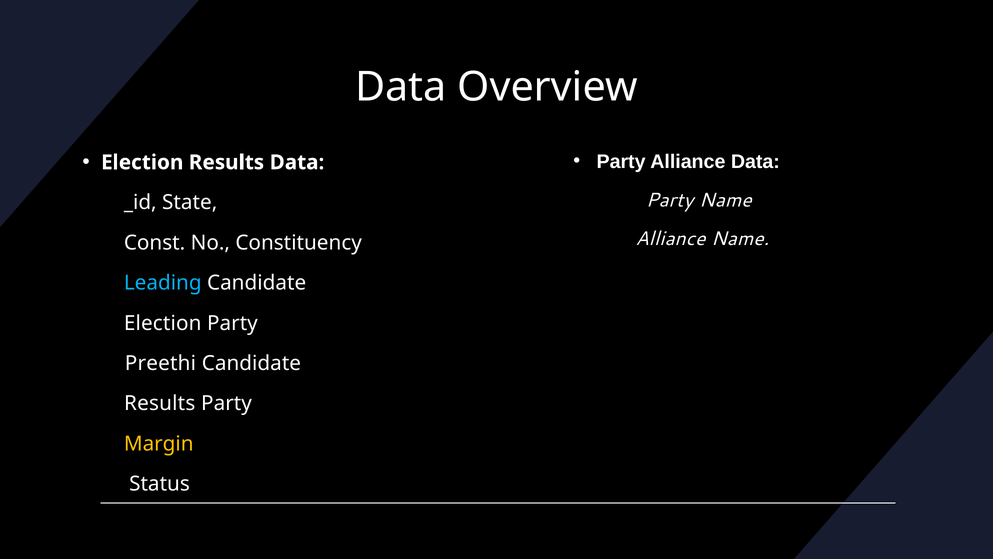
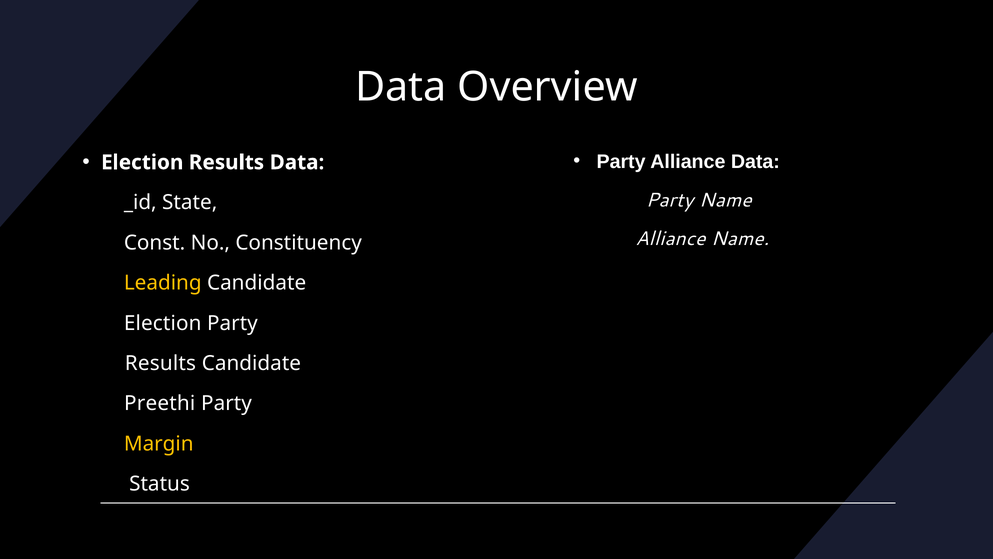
Leading colour: light blue -> yellow
Preethi at (160, 363): Preethi -> Results
Results at (160, 403): Results -> Preethi
